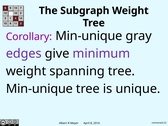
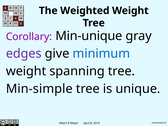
Subgraph: Subgraph -> Weighted
minimum colour: purple -> blue
Min-unique at (39, 89): Min-unique -> Min-simple
